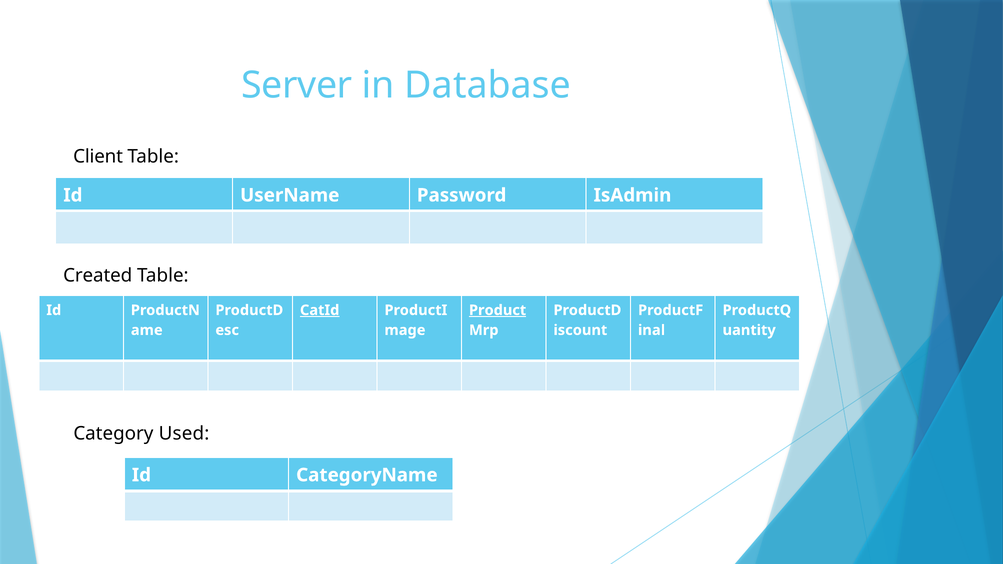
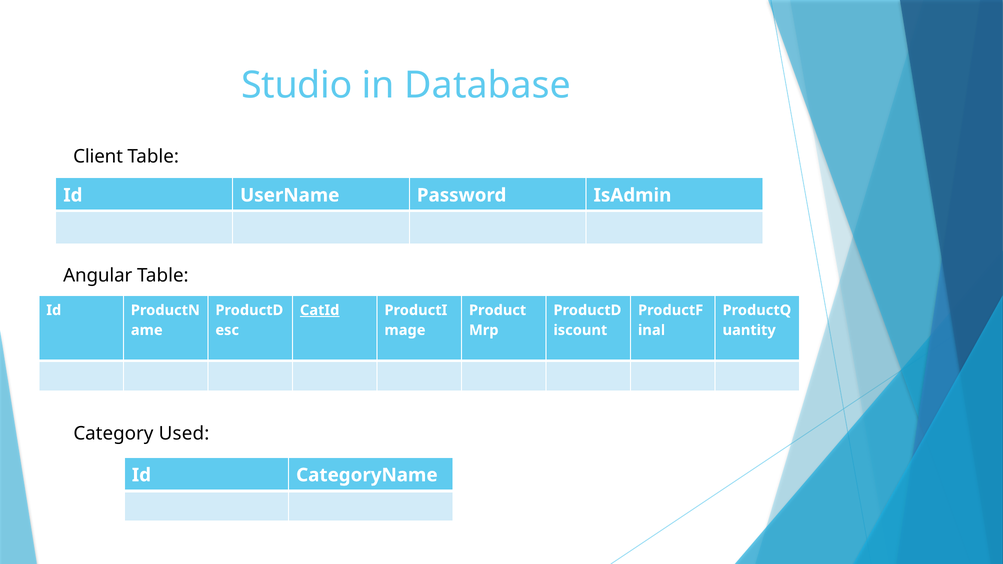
Server: Server -> Studio
Created: Created -> Angular
Product underline: present -> none
